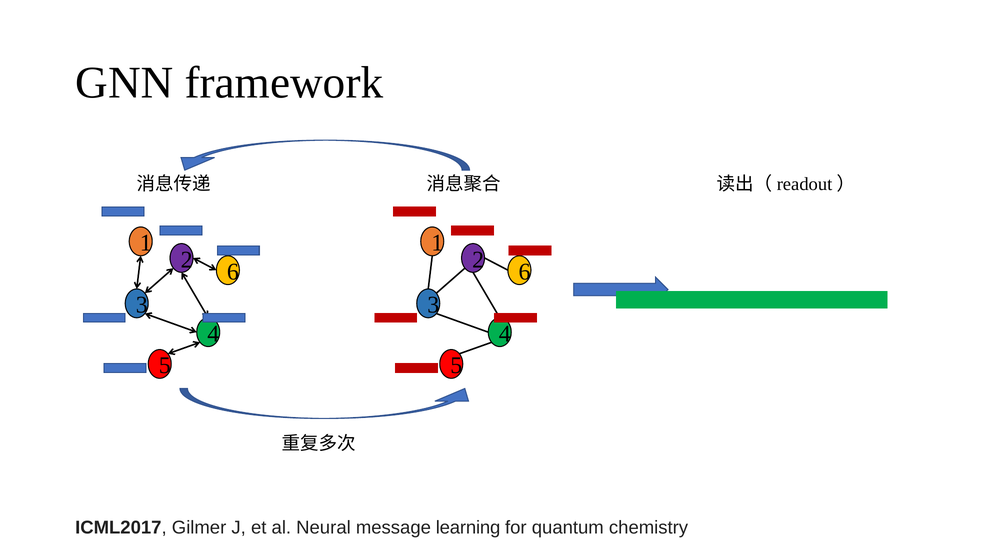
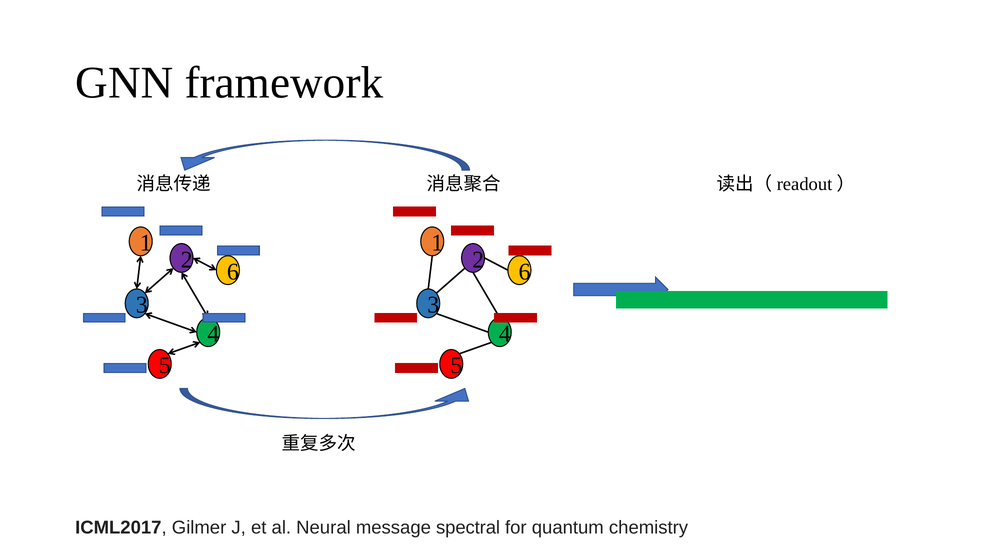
learning: learning -> spectral
